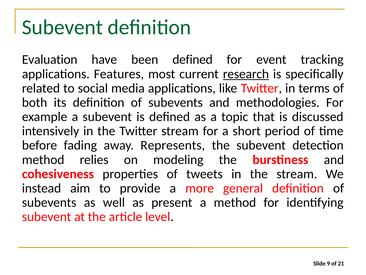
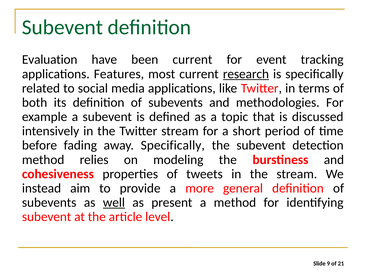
been defined: defined -> current
away Represents: Represents -> Specifically
well underline: none -> present
